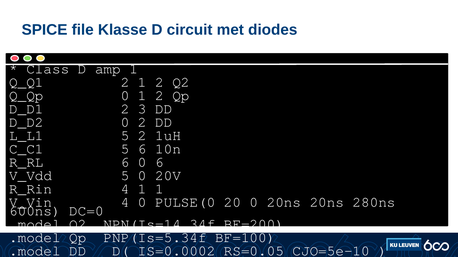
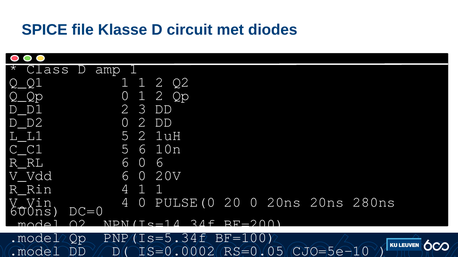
Q_Q1 2: 2 -> 1
V_Vdd 5: 5 -> 6
